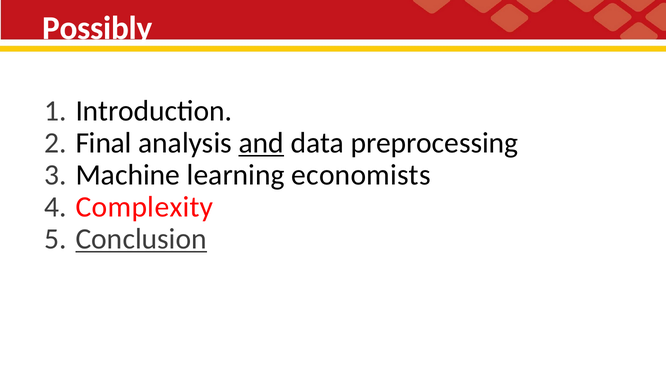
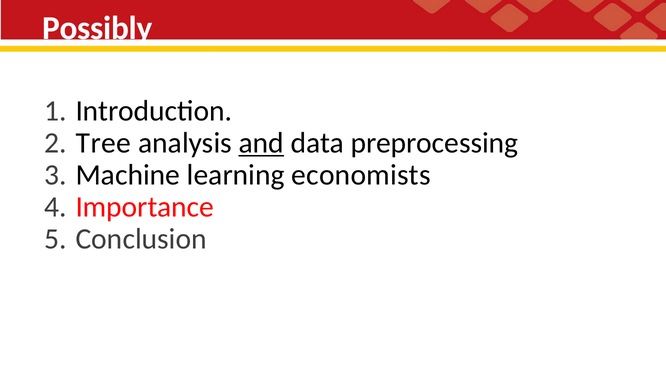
Final: Final -> Tree
Complexity: Complexity -> Importance
Conclusion underline: present -> none
